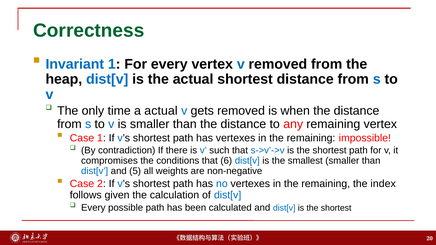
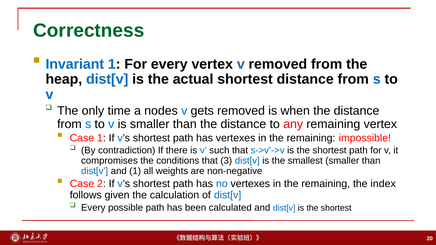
a actual: actual -> nodes
6: 6 -> 3
and 5: 5 -> 1
